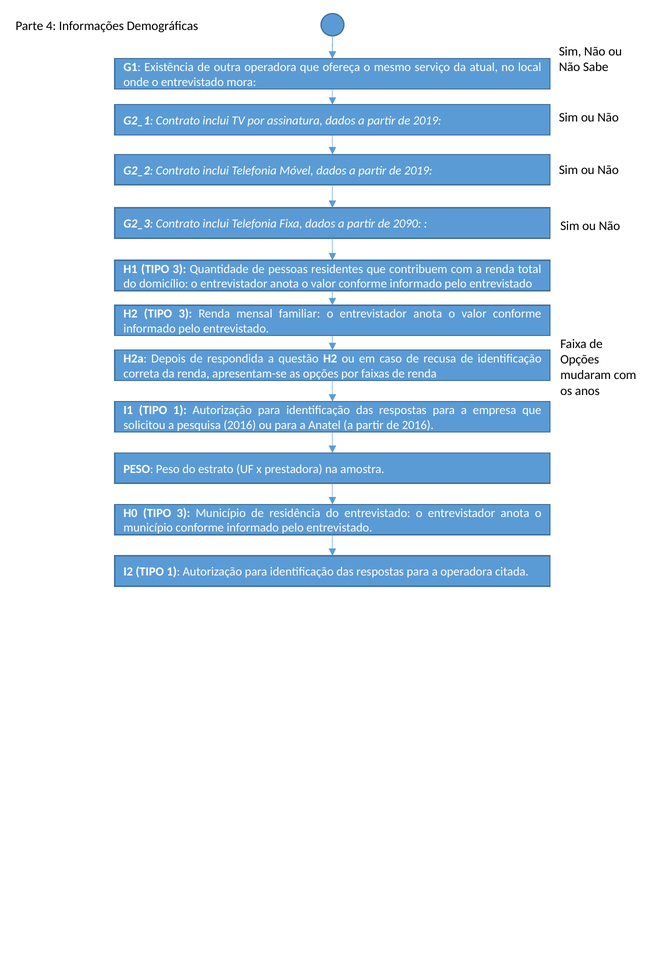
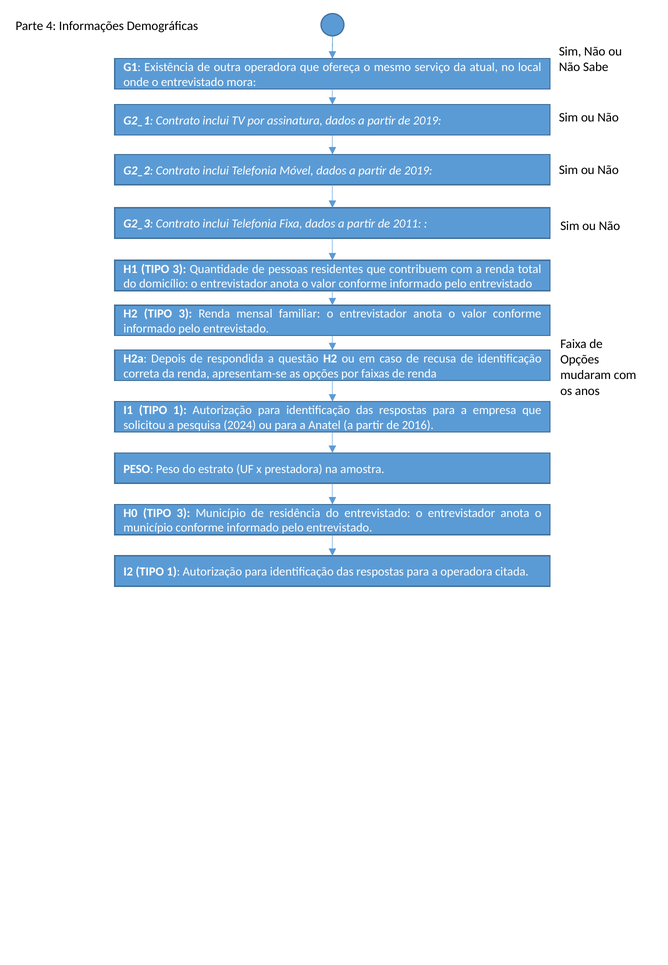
2090: 2090 -> 2011
pesquisa 2016: 2016 -> 2024
